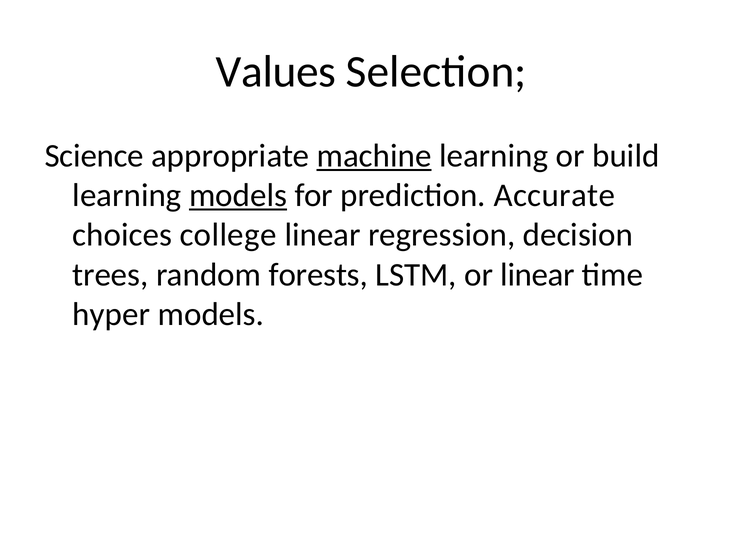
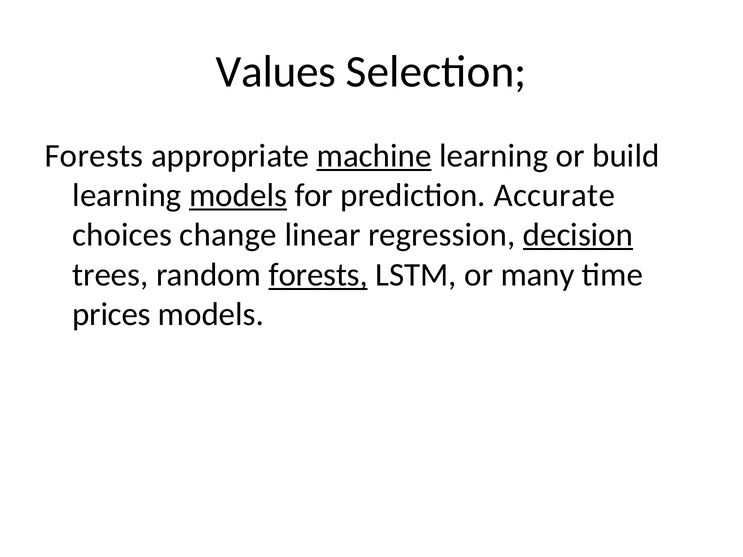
Science at (94, 156): Science -> Forests
college: college -> change
decision underline: none -> present
forests at (318, 275) underline: none -> present
or linear: linear -> many
hyper: hyper -> prices
